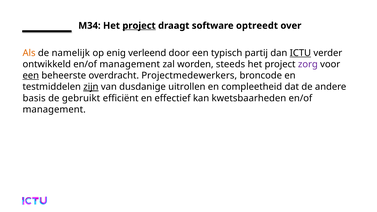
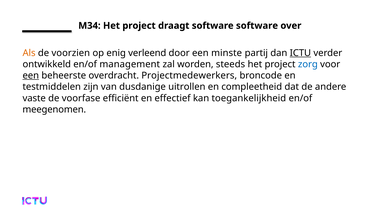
project at (139, 26) underline: present -> none
software optreedt: optreedt -> software
namelijk: namelijk -> voorzien
typisch: typisch -> minste
zorg colour: purple -> blue
zijn underline: present -> none
basis: basis -> vaste
gebruikt: gebruikt -> voorfase
kwetsbaarheden: kwetsbaarheden -> toegankelijkheid
management at (54, 109): management -> meegenomen
